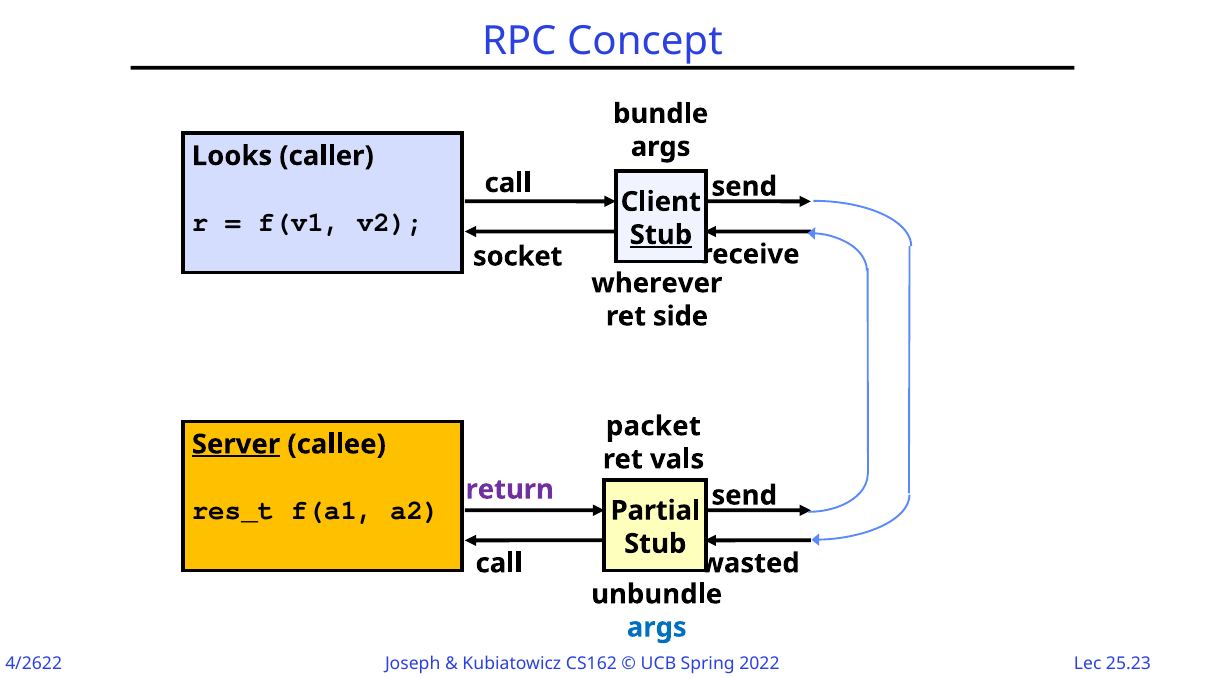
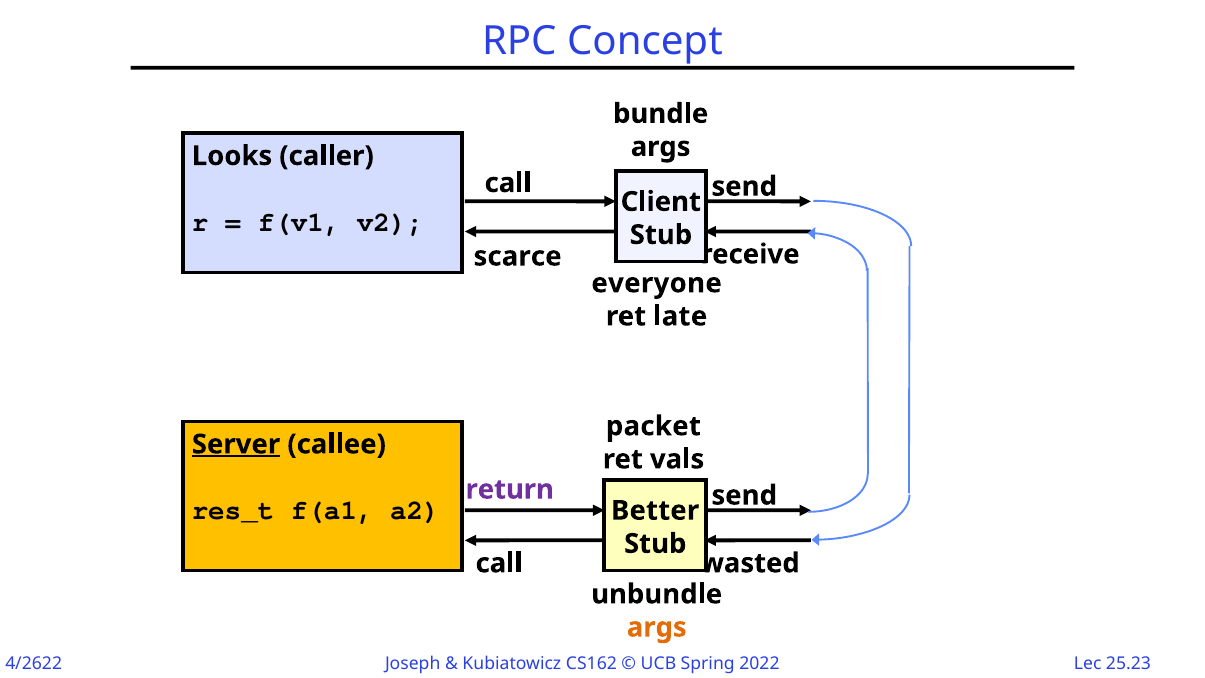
Stub at (661, 235) underline: present -> none
socket: socket -> scarce
wherever: wherever -> everyone
side: side -> late
Partial: Partial -> Better
args at (657, 627) colour: blue -> orange
